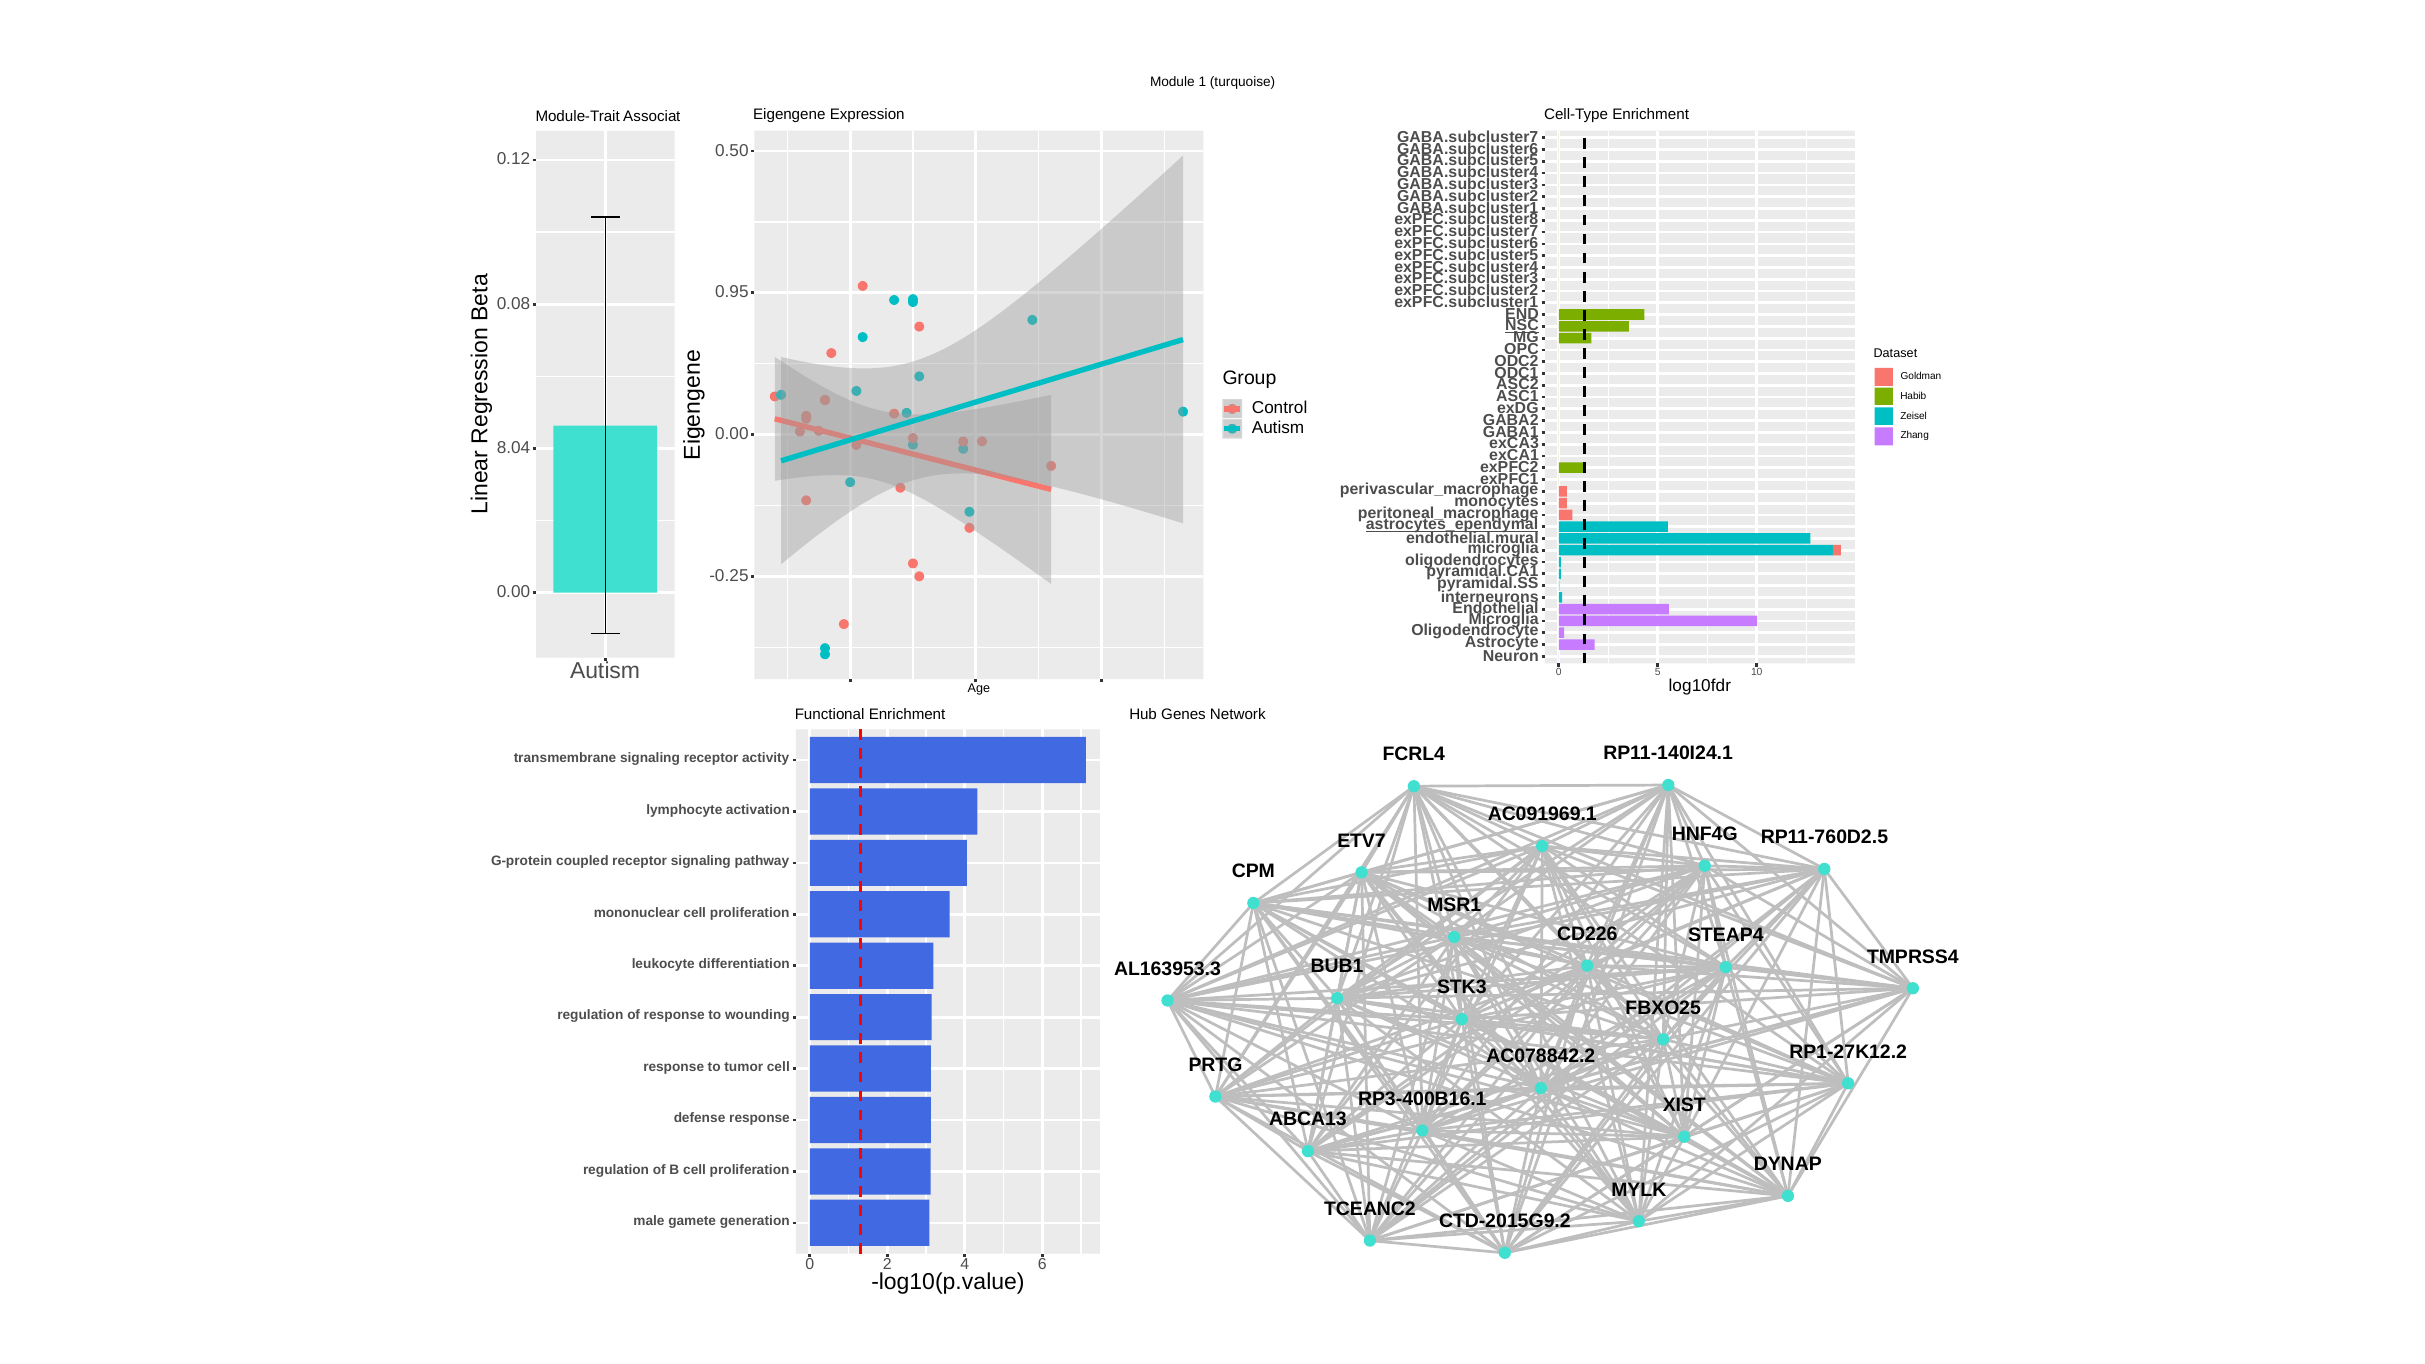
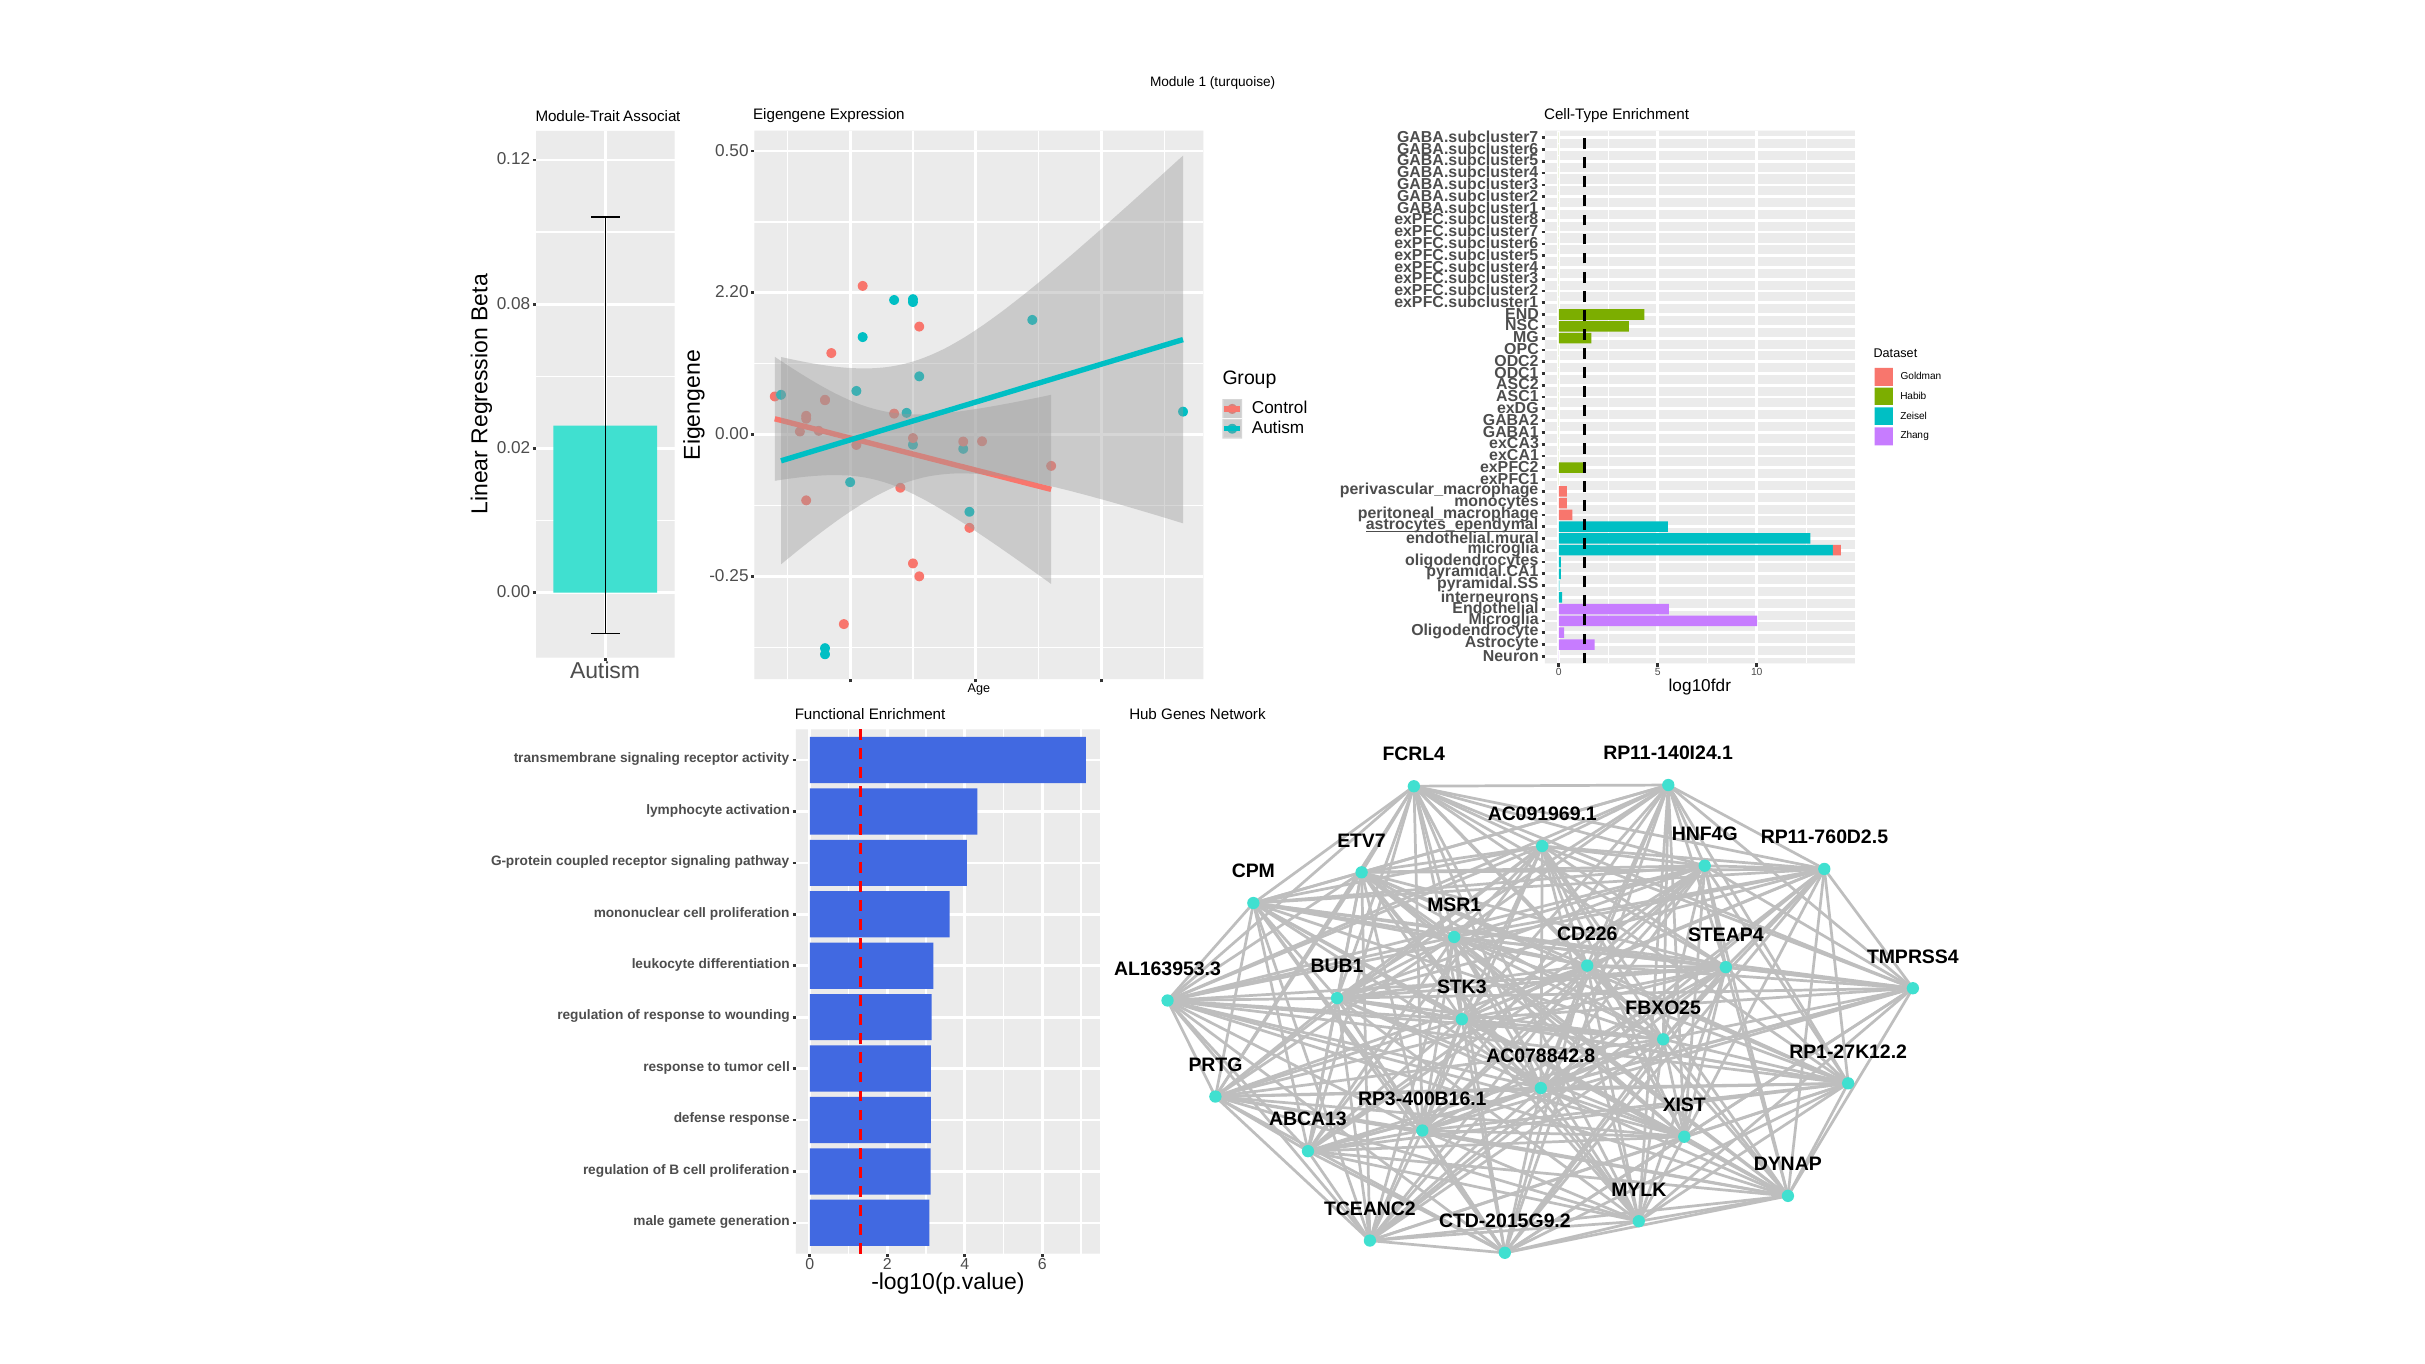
0.95: 0.95 -> 2.20
NSC underline: present -> none
8.04: 8.04 -> 0.02
AC078842.2: AC078842.2 -> AC078842.8
